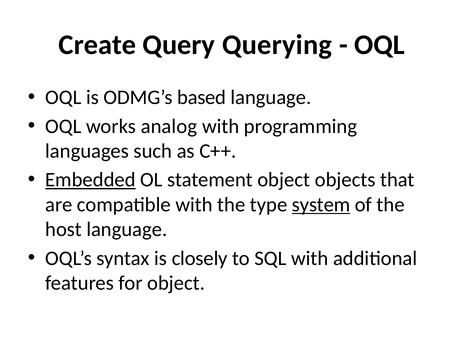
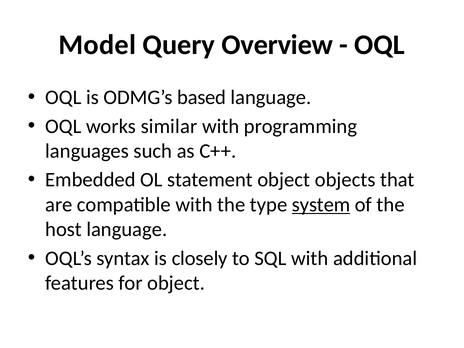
Create: Create -> Model
Querying: Querying -> Overview
analog: analog -> similar
Embedded underline: present -> none
